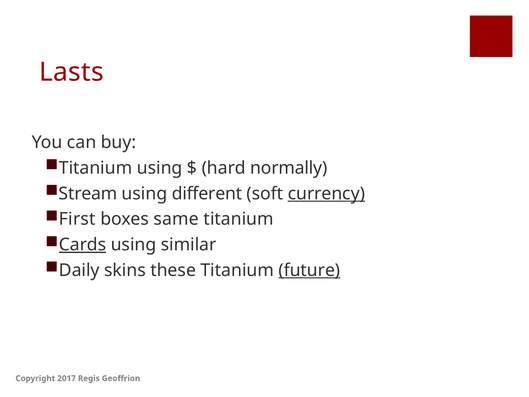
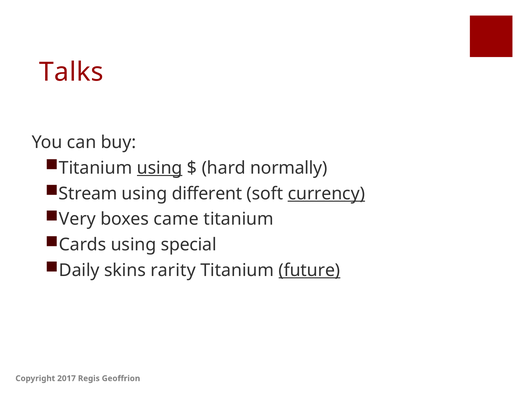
Lasts: Lasts -> Talks
using at (160, 168) underline: none -> present
First: First -> Very
same: same -> came
Cards underline: present -> none
similar: similar -> special
these: these -> rarity
